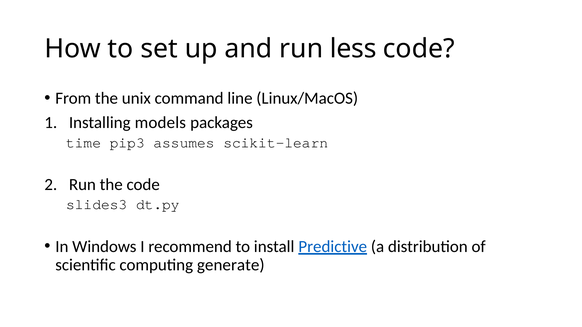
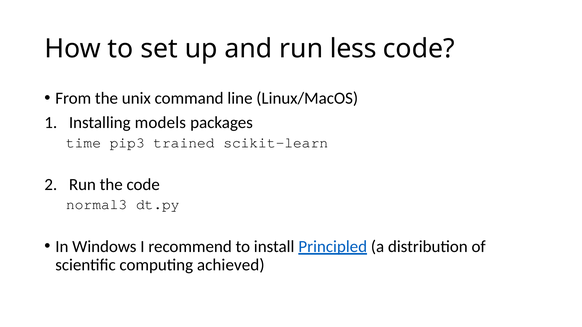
assumes: assumes -> trained
slides3: slides3 -> normal3
Predictive: Predictive -> Principled
generate: generate -> achieved
